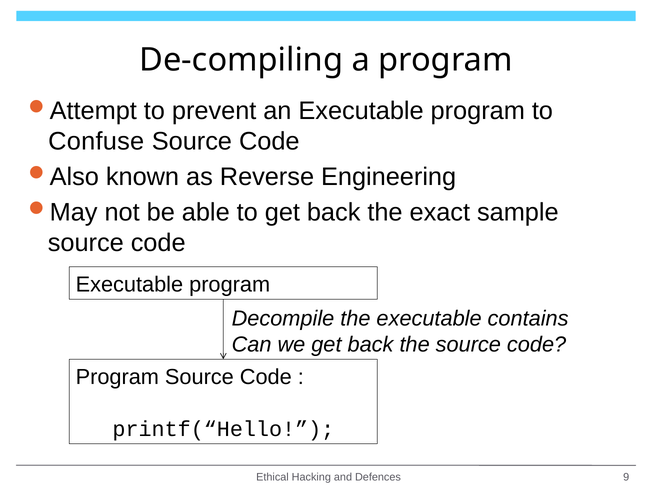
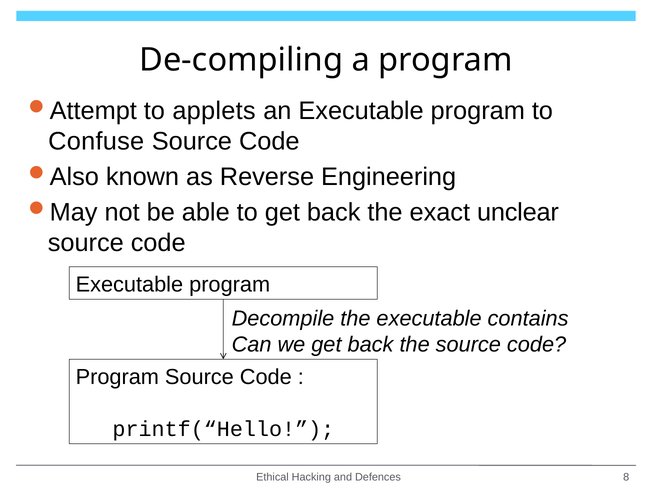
prevent: prevent -> applets
sample: sample -> unclear
9: 9 -> 8
